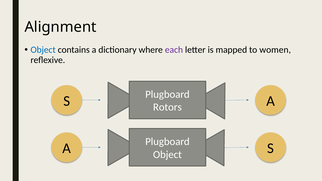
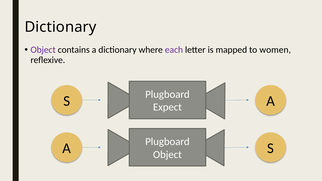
Alignment at (61, 27): Alignment -> Dictionary
Object at (43, 50) colour: blue -> purple
Rotors: Rotors -> Expect
